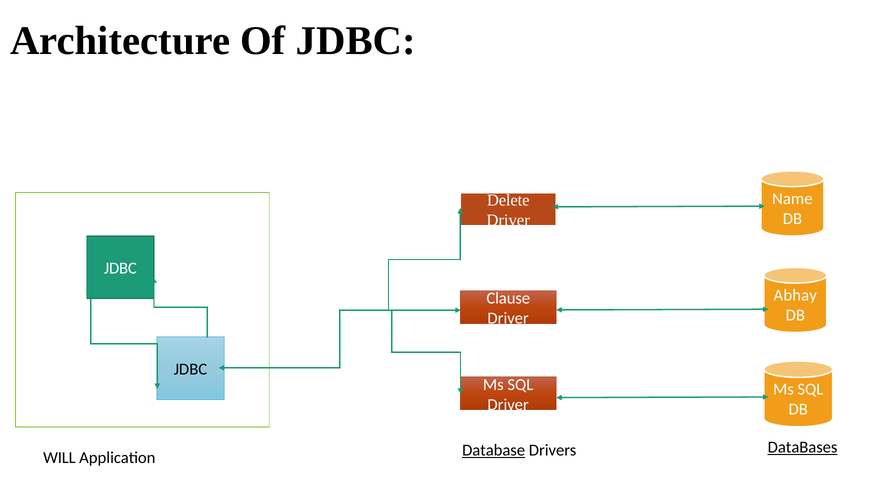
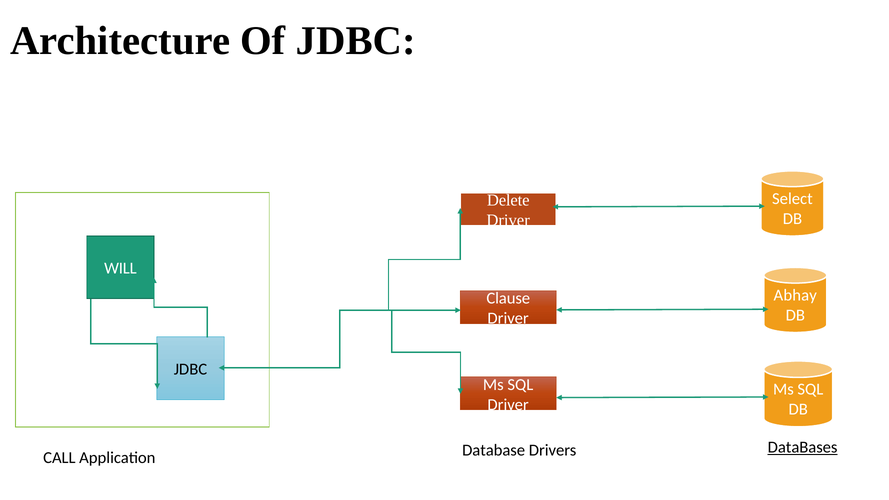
Name: Name -> Select
JDBC at (120, 268): JDBC -> WILL
WILL: WILL -> CALL
Database underline: present -> none
